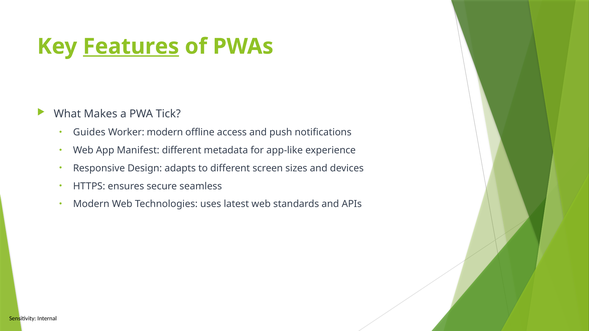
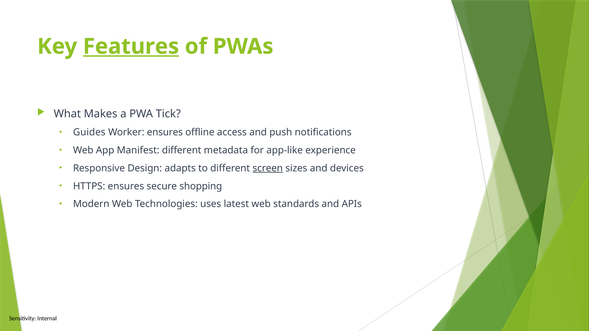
Worker modern: modern -> ensures
screen underline: none -> present
seamless: seamless -> shopping
